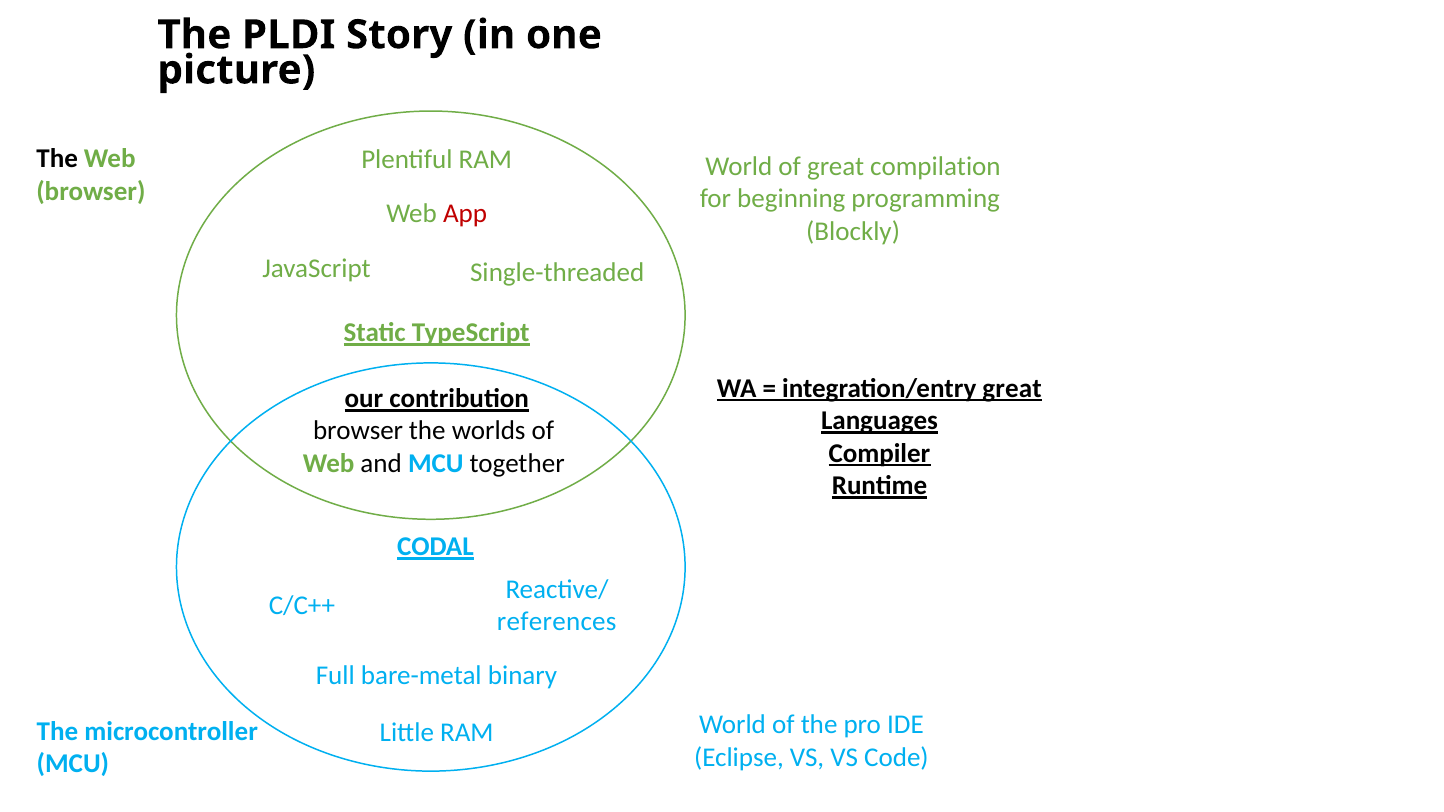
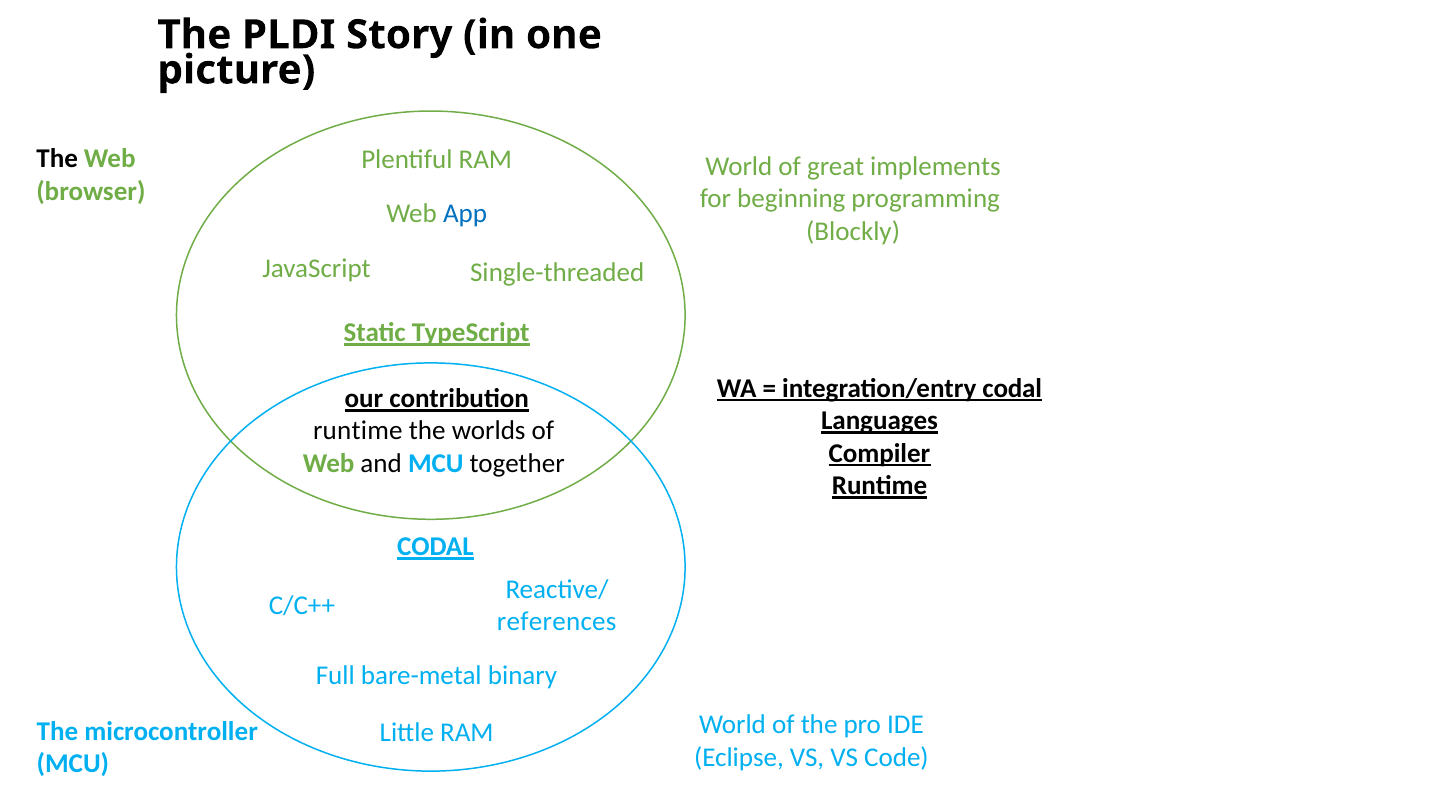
compilation: compilation -> implements
App colour: red -> blue
integration/entry great: great -> codal
browser at (358, 431): browser -> runtime
